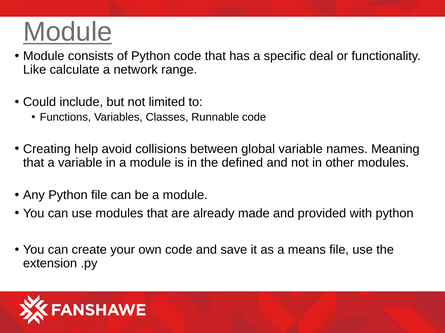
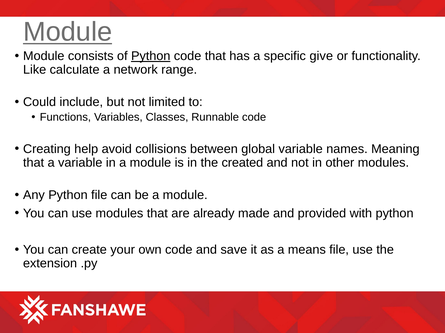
Python at (151, 56) underline: none -> present
deal: deal -> give
defined: defined -> created
